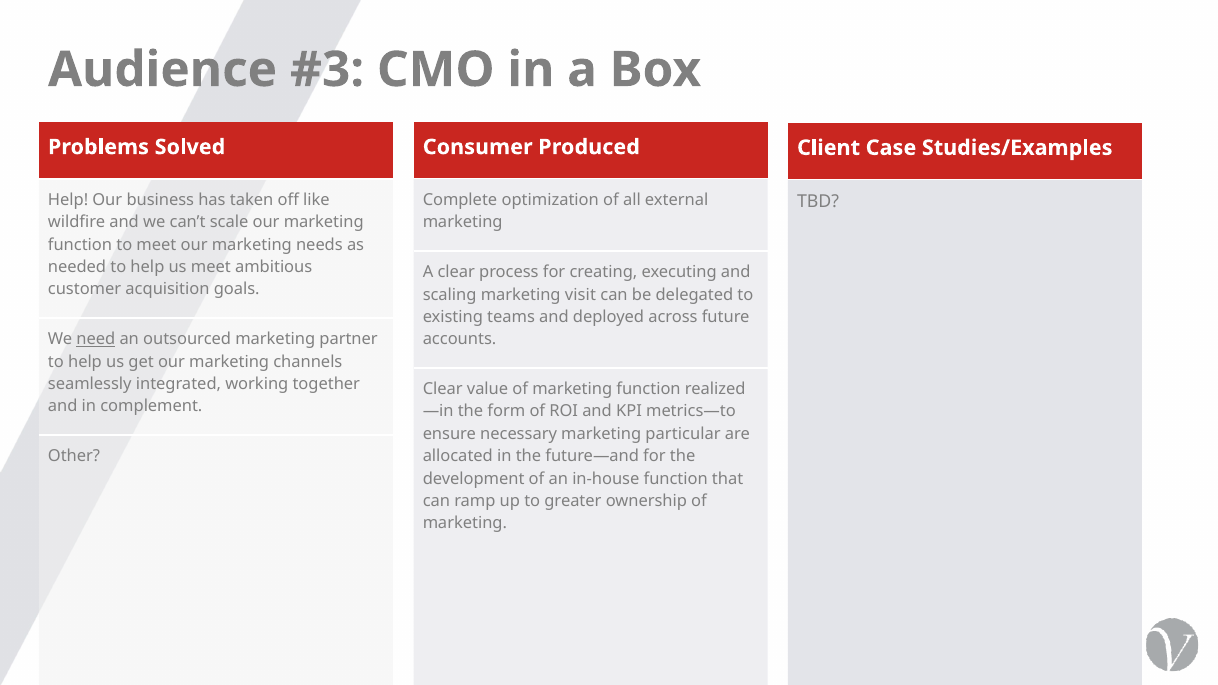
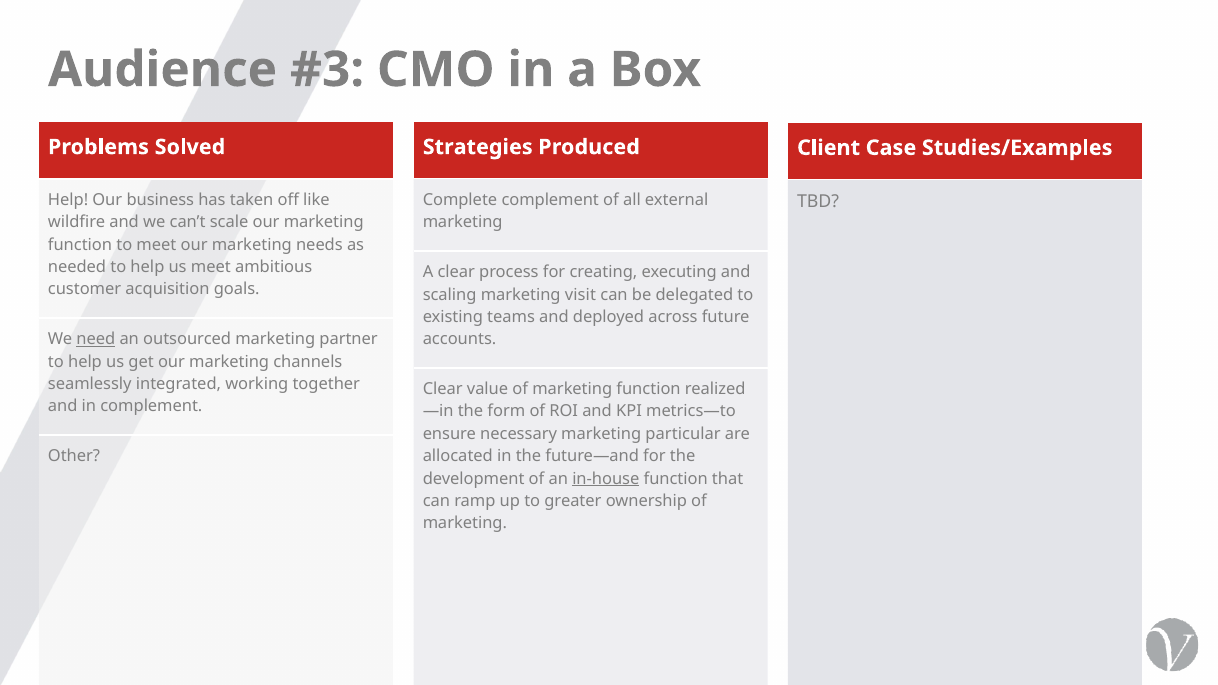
Consumer: Consumer -> Strategies
Complete optimization: optimization -> complement
in-house underline: none -> present
